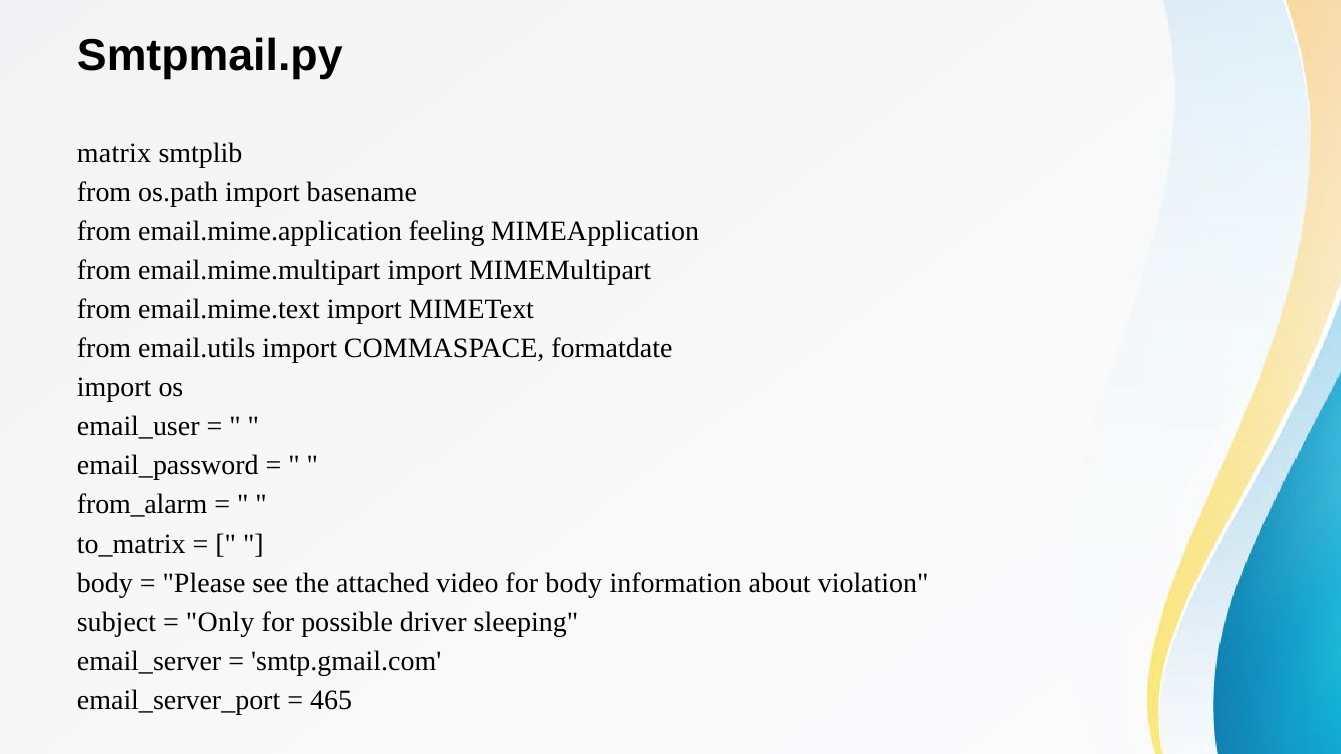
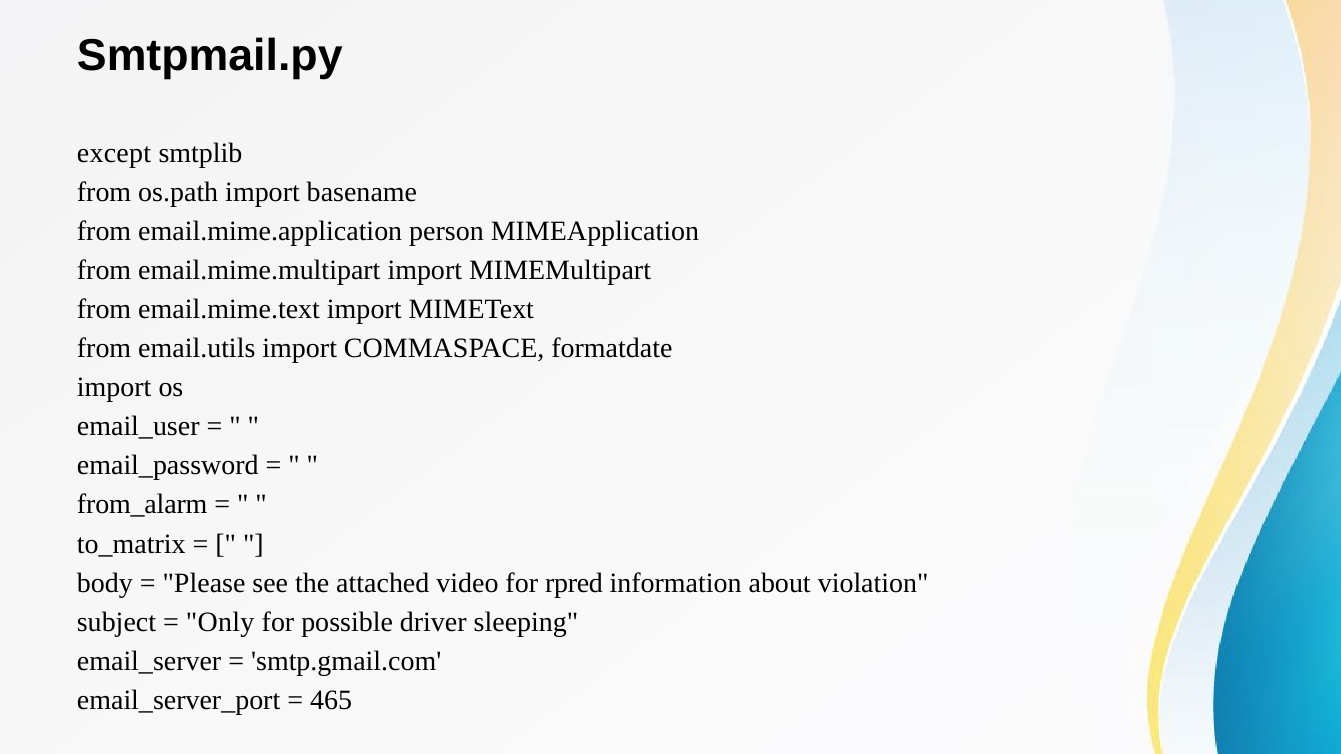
matrix: matrix -> except
feeling: feeling -> person
for body: body -> rpred
